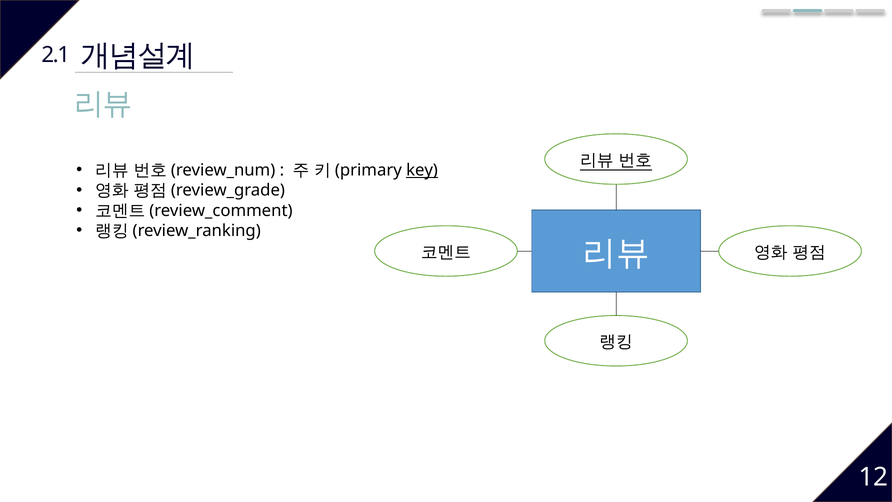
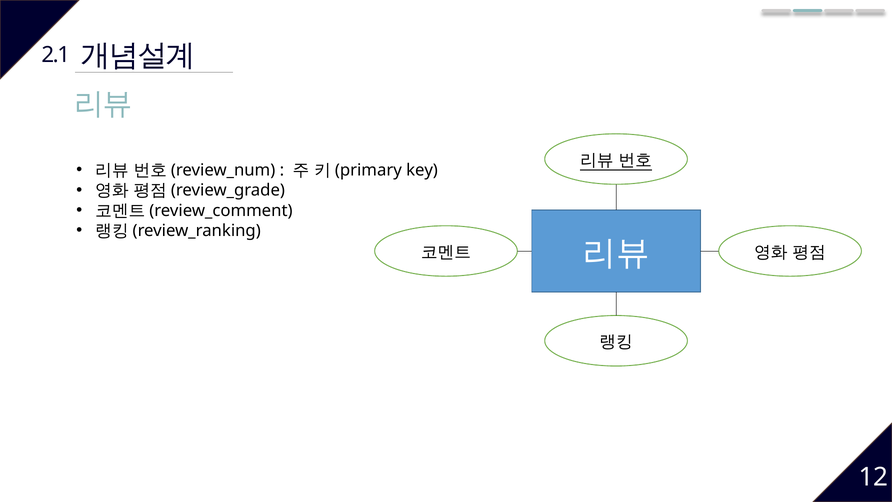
key underline: present -> none
